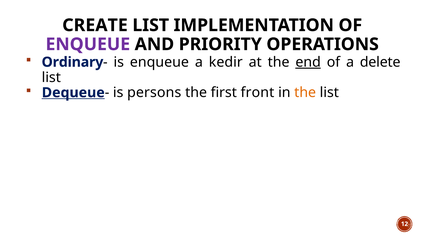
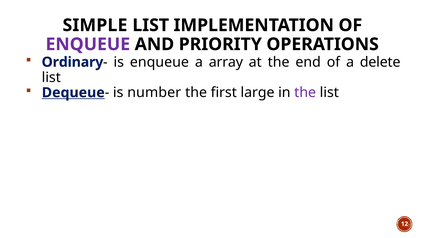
CREATE: CREATE -> SIMPLE
kedir: kedir -> array
end underline: present -> none
persons: persons -> number
front: front -> large
the at (305, 93) colour: orange -> purple
